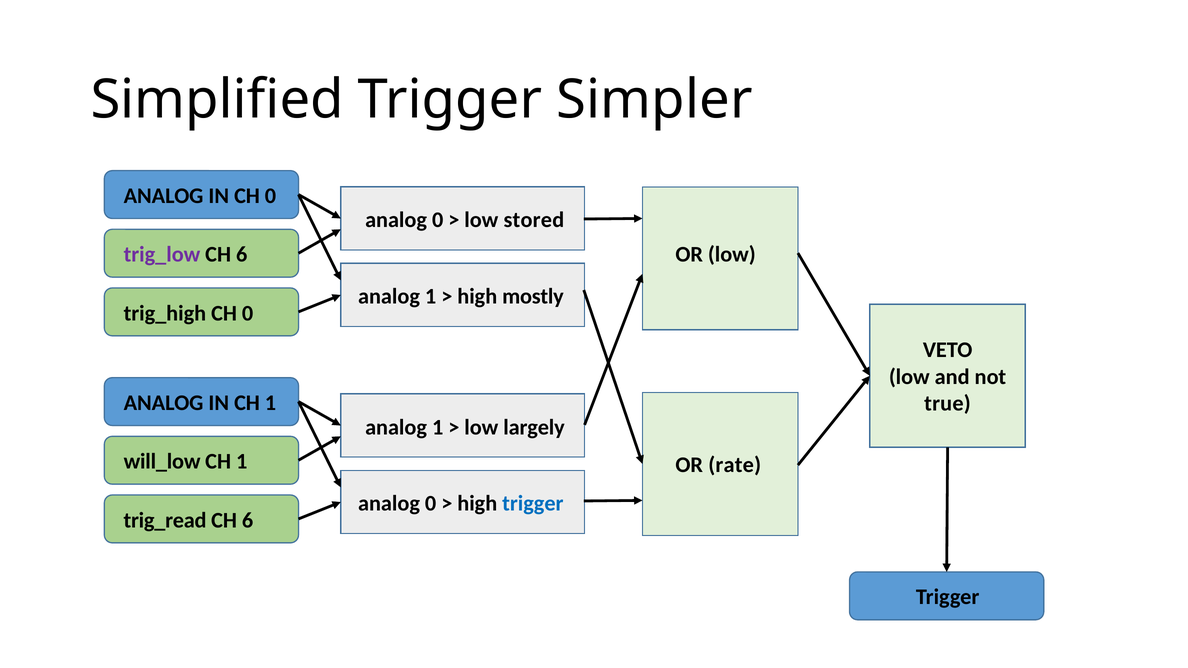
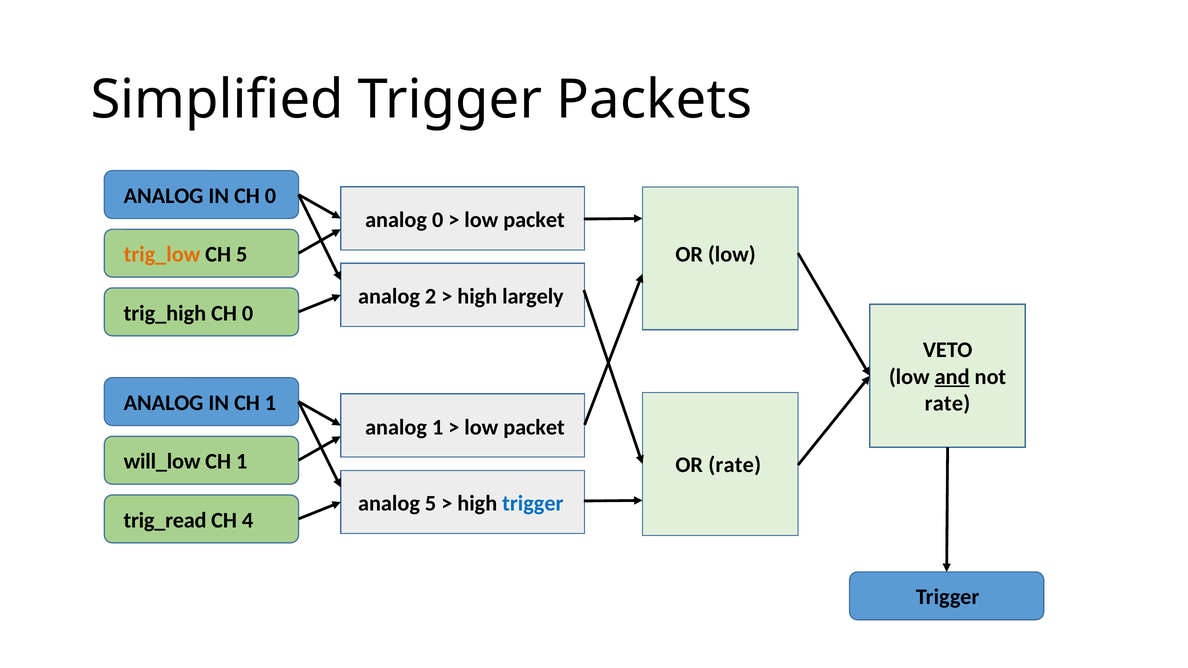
Simpler: Simpler -> Packets
stored at (534, 220): stored -> packet
trig_low colour: purple -> orange
6 at (242, 255): 6 -> 5
1 at (431, 296): 1 -> 2
mostly: mostly -> largely
and underline: none -> present
true at (947, 404): true -> rate
largely at (534, 428): largely -> packet
0 at (431, 504): 0 -> 5
6 at (248, 520): 6 -> 4
